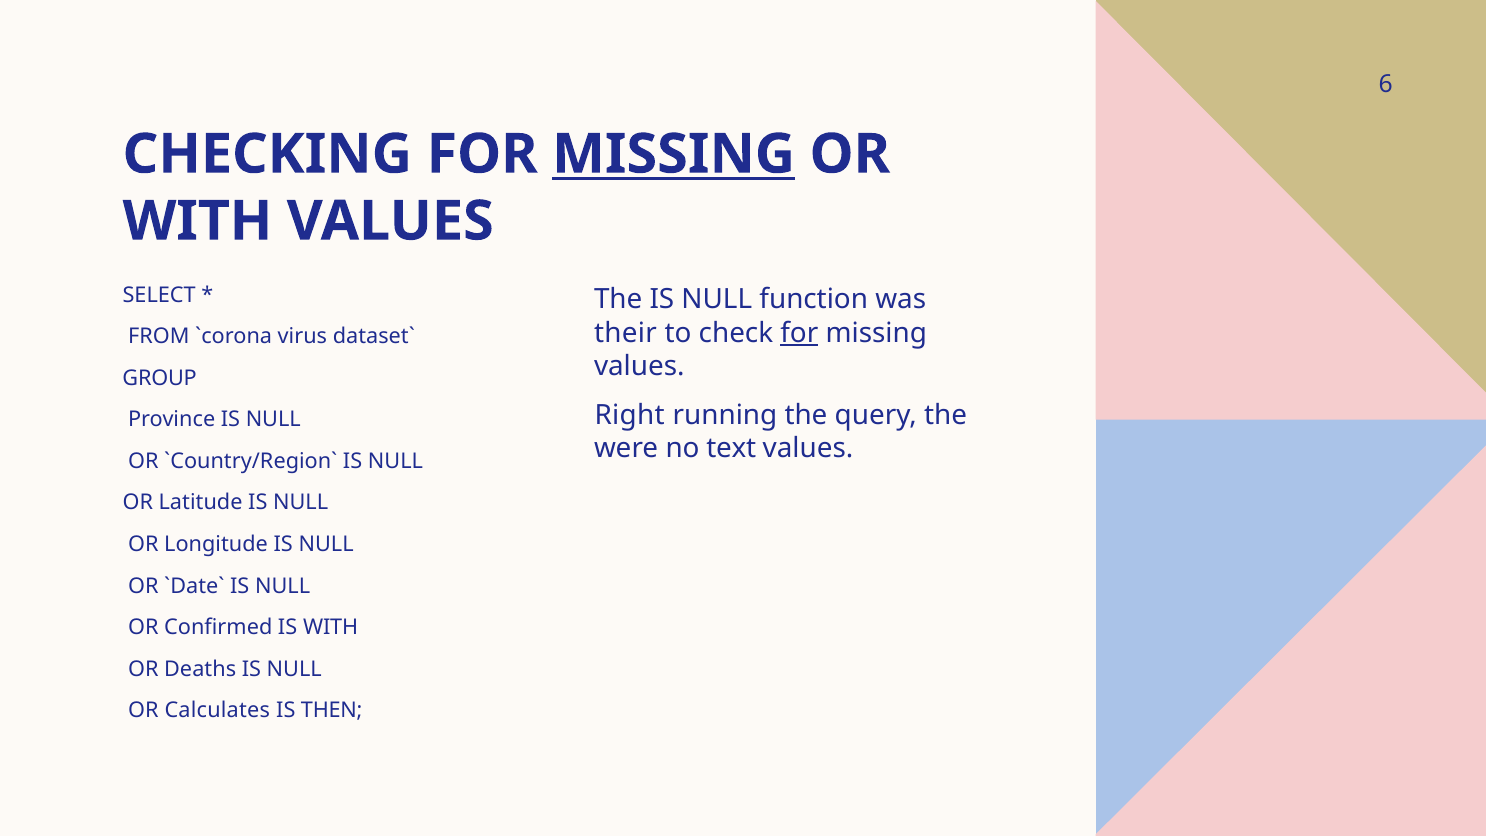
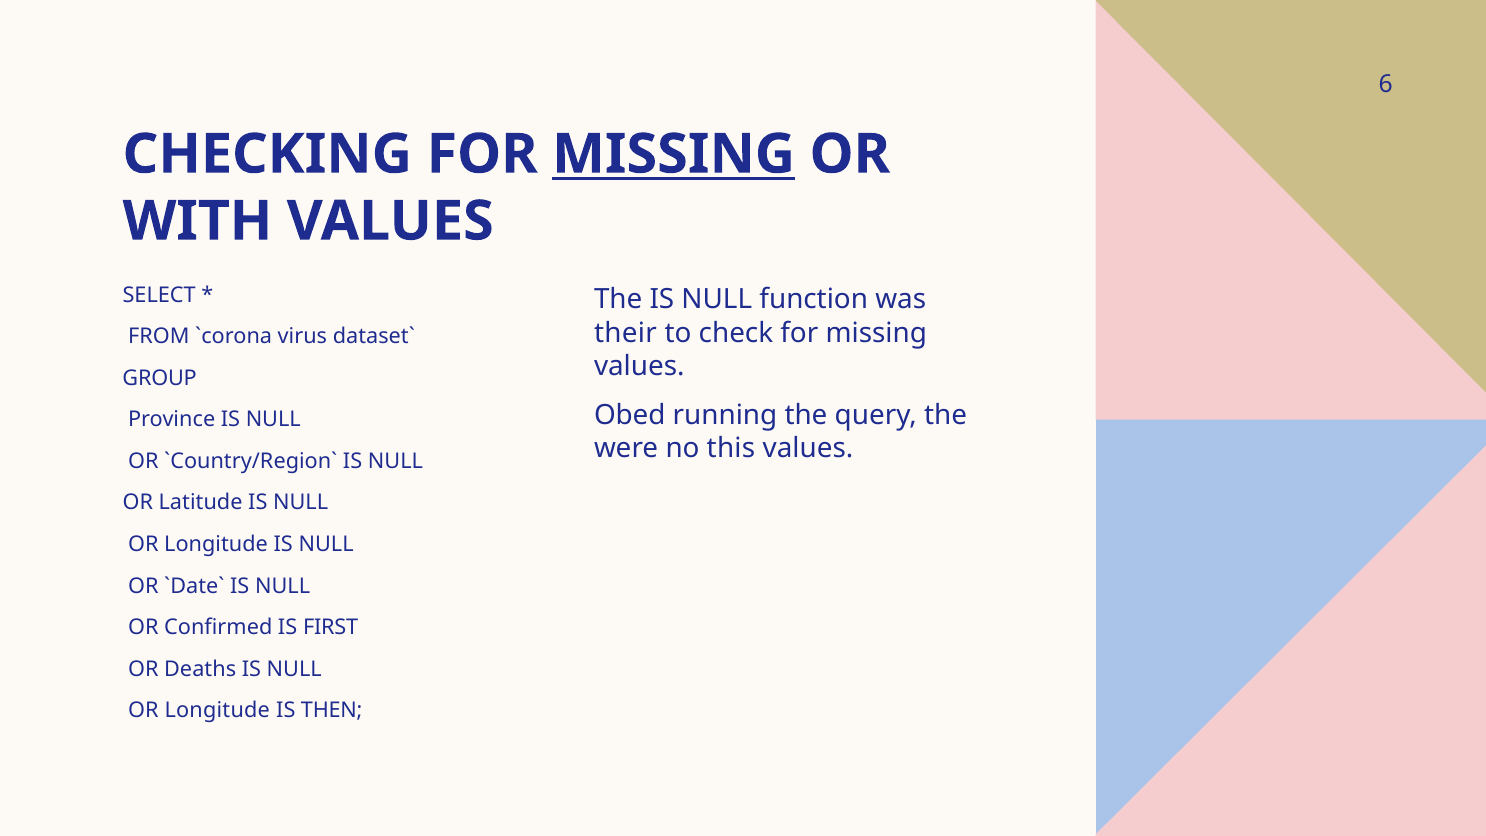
for at (799, 333) underline: present -> none
Right: Right -> Obed
text: text -> this
IS WITH: WITH -> FIRST
Calculates at (217, 710): Calculates -> Longitude
